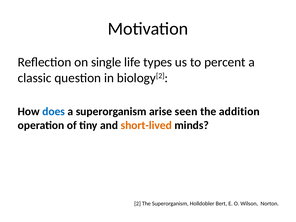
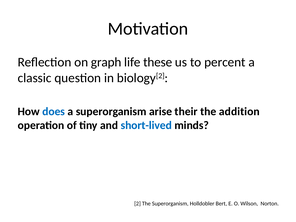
single: single -> graph
types: types -> these
seen: seen -> their
short-lived colour: orange -> blue
